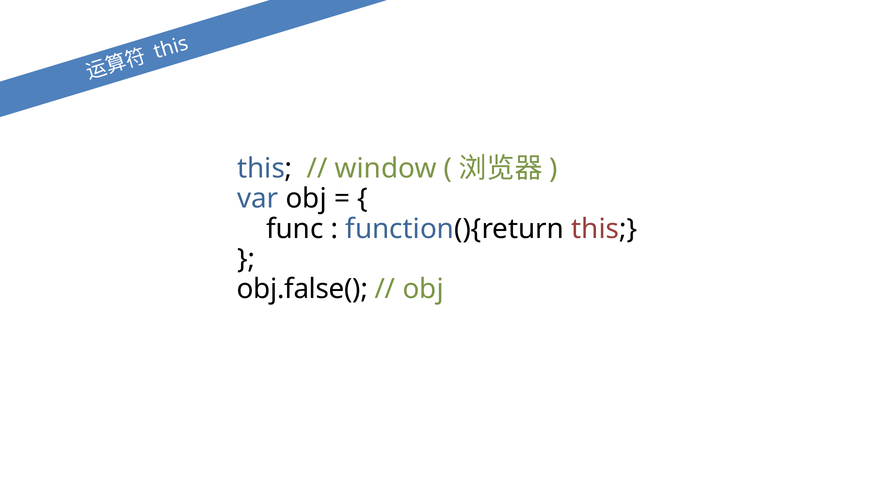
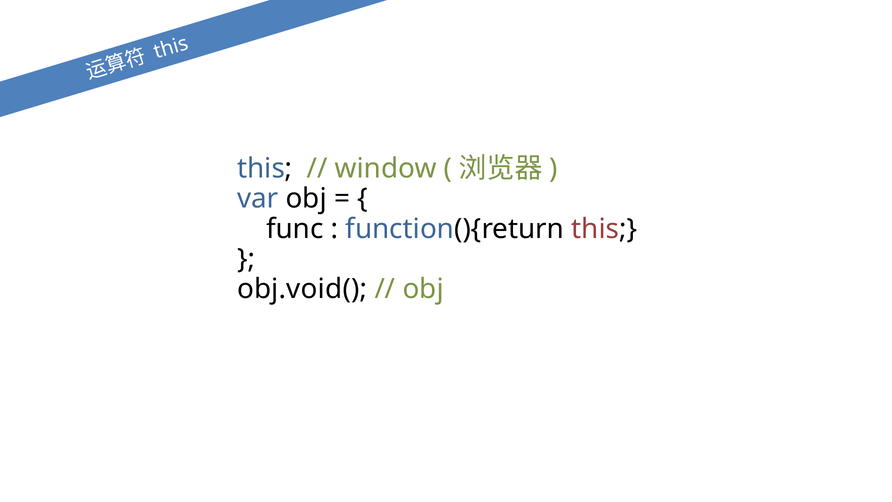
obj.false(: obj.false( -> obj.void(
